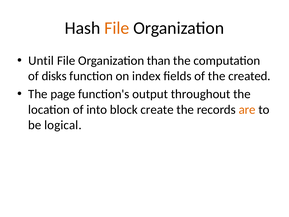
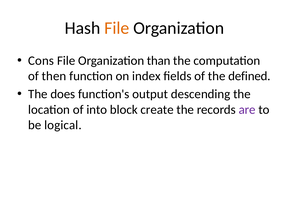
Until: Until -> Cons
disks: disks -> then
created: created -> defined
page: page -> does
throughout: throughout -> descending
are colour: orange -> purple
